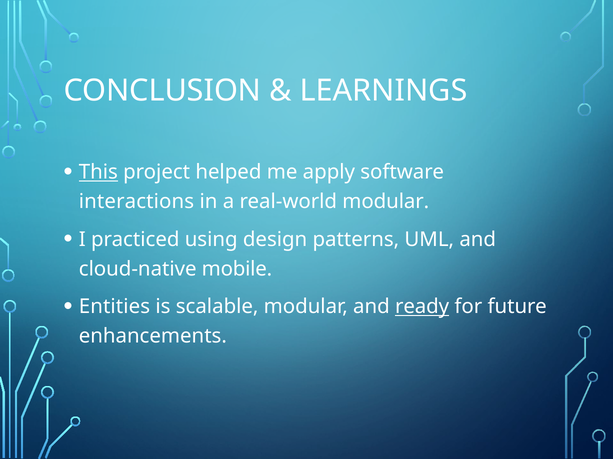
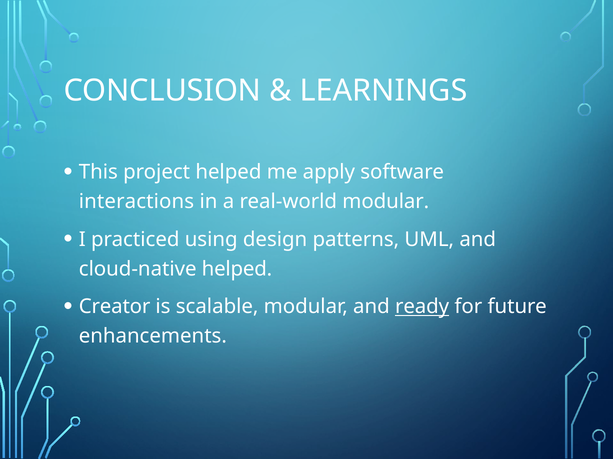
This underline: present -> none
cloud-native mobile: mobile -> helped
Entities: Entities -> Creator
